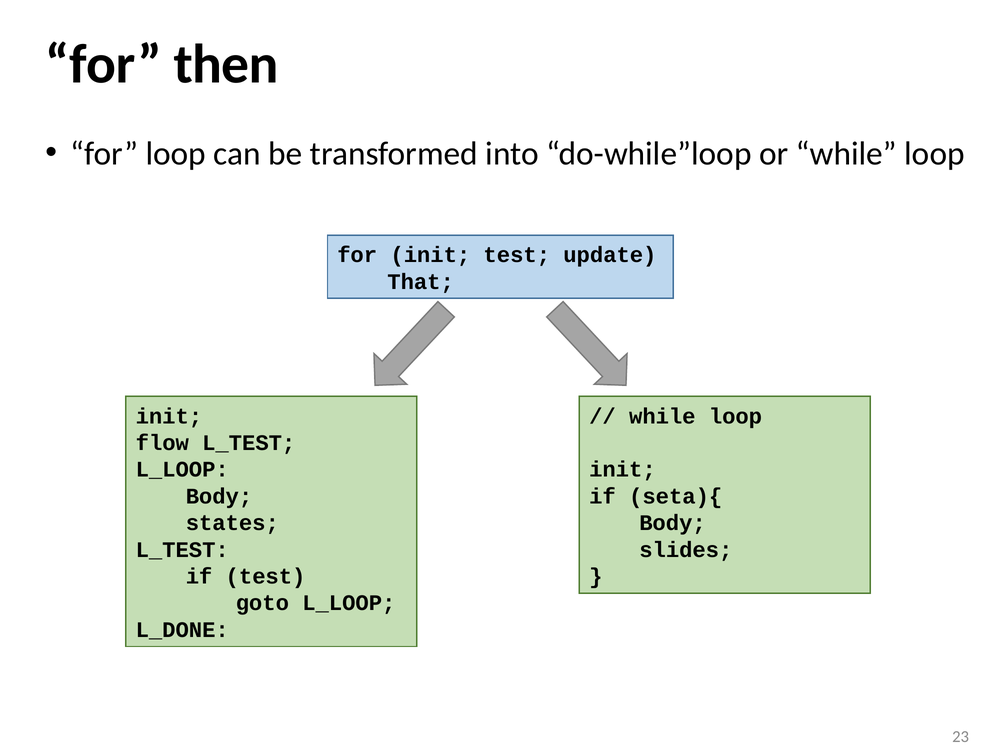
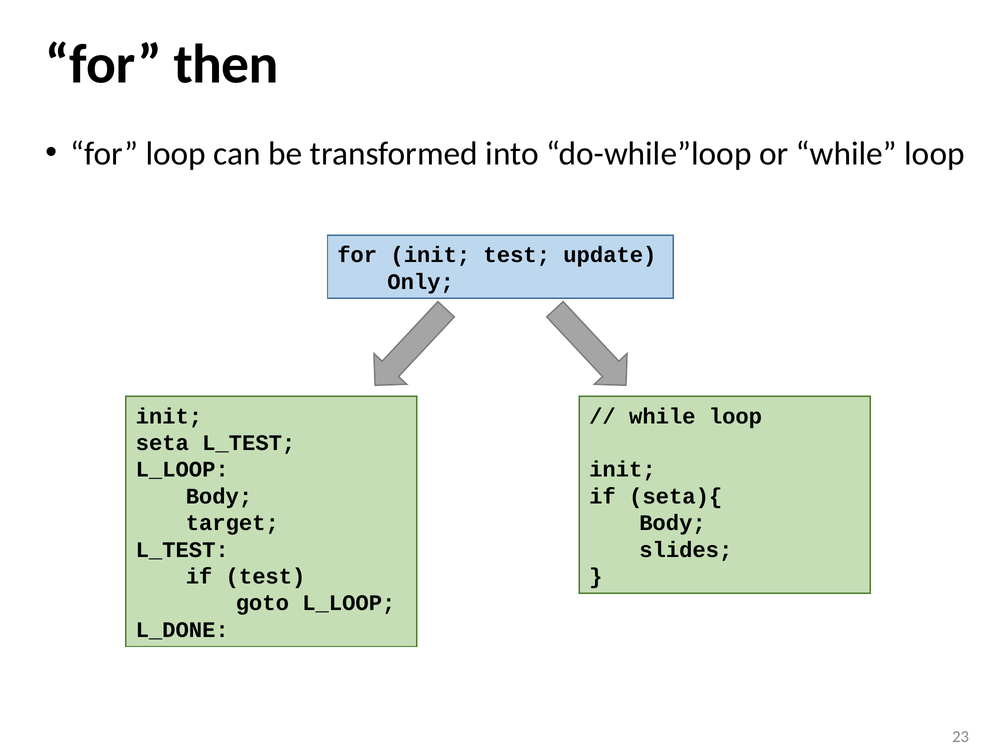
That: That -> Only
flow: flow -> seta
states: states -> target
